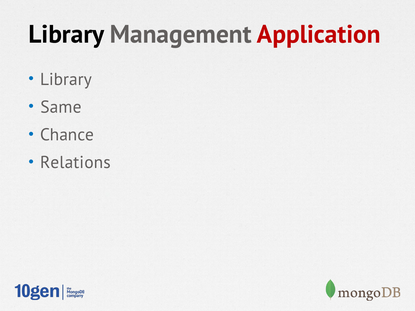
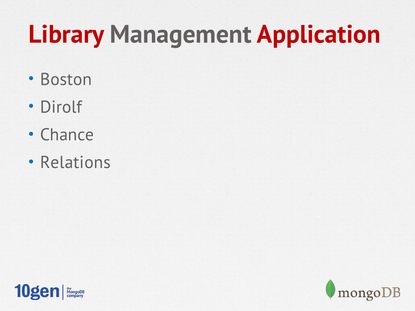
Library at (66, 34) colour: black -> red
Library at (66, 79): Library -> Boston
Same: Same -> Dirolf
